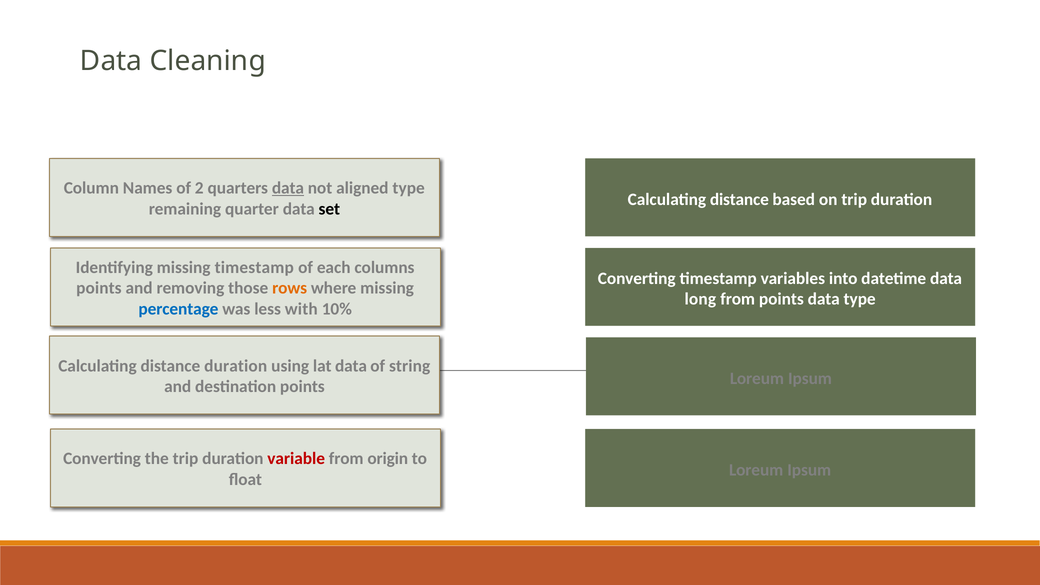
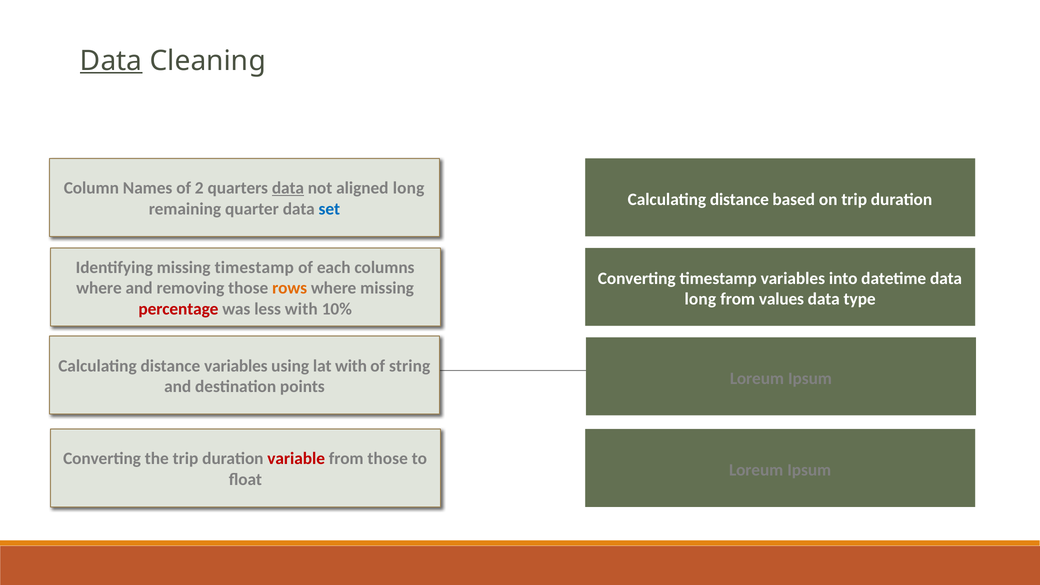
Data at (111, 61) underline: none -> present
aligned type: type -> long
set colour: black -> blue
points at (99, 288): points -> where
from points: points -> values
percentage colour: blue -> red
distance duration: duration -> variables
lat data: data -> with
from origin: origin -> those
